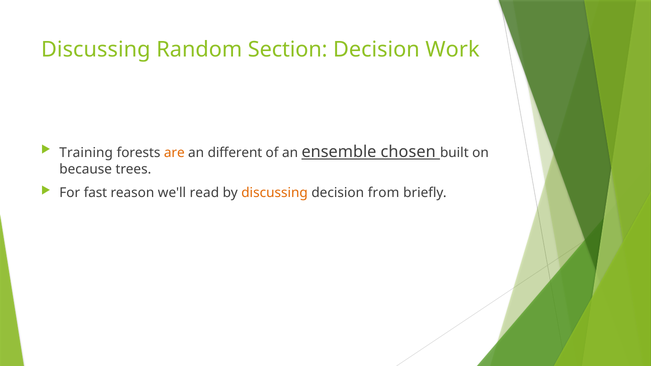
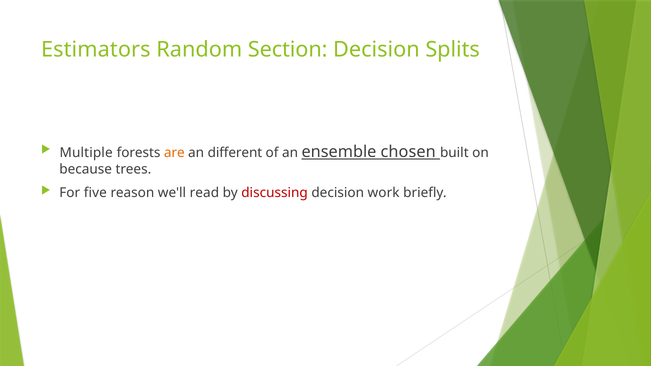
Discussing at (96, 50): Discussing -> Estimators
Work: Work -> Splits
Training: Training -> Multiple
fast: fast -> five
discussing at (275, 193) colour: orange -> red
from: from -> work
